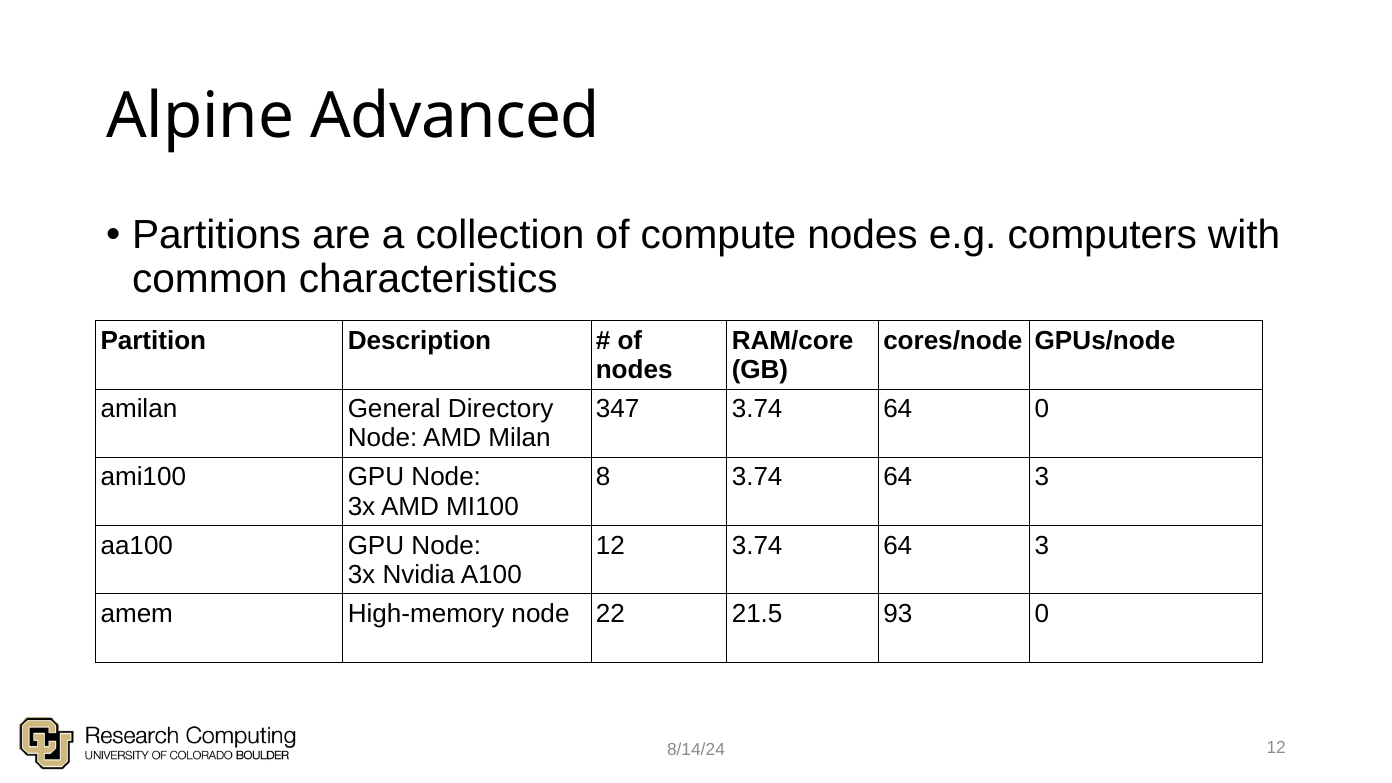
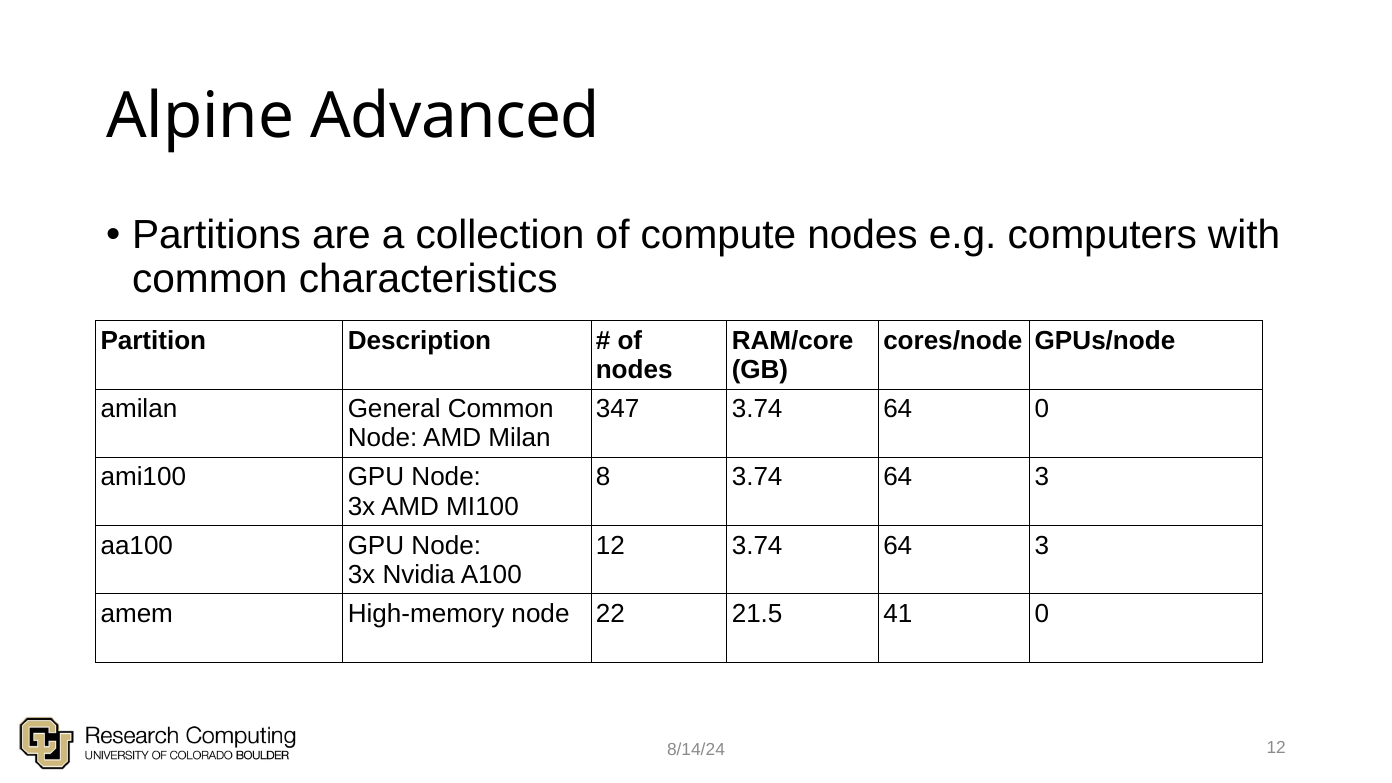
General Directory: Directory -> Common
93: 93 -> 41
